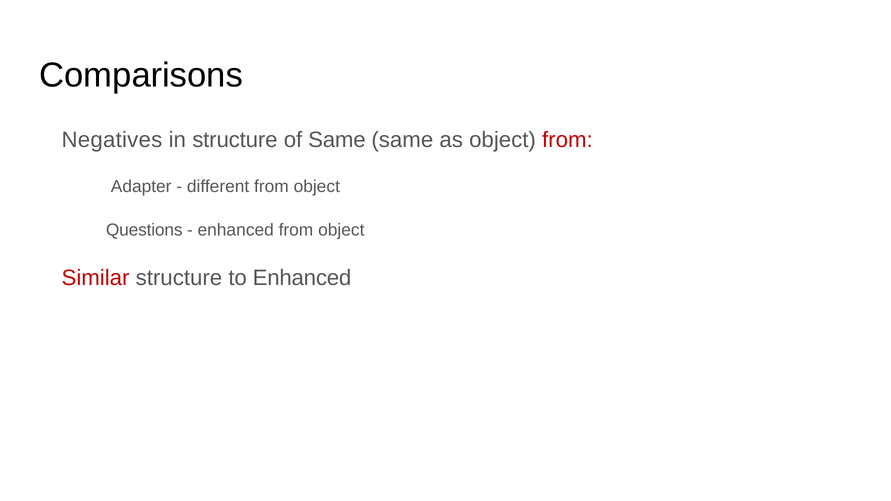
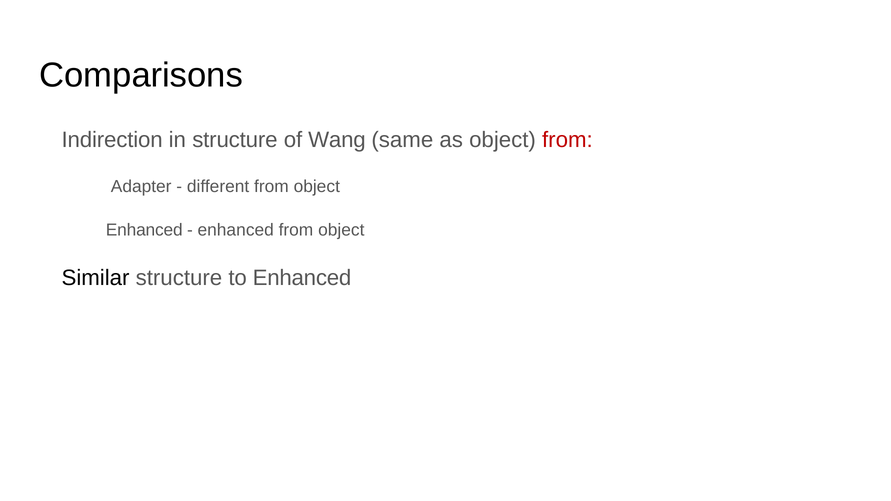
Negatives: Negatives -> Indirection
of Same: Same -> Wang
Questions at (144, 230): Questions -> Enhanced
Similar colour: red -> black
